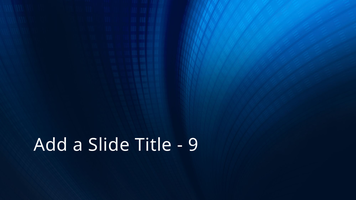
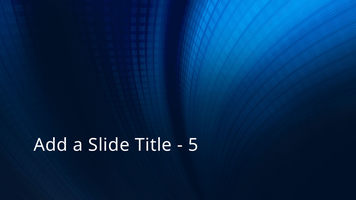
9: 9 -> 5
